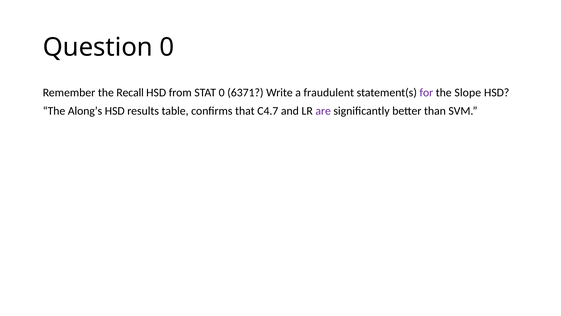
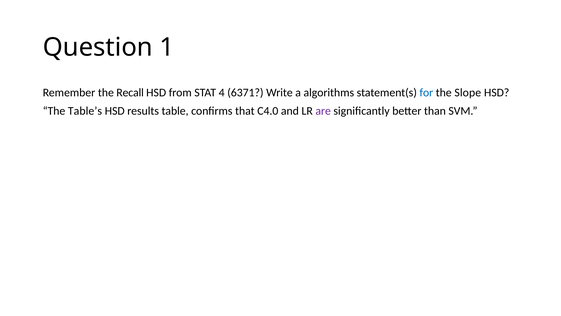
Question 0: 0 -> 1
STAT 0: 0 -> 4
fraudulent: fraudulent -> algorithms
for colour: purple -> blue
Along’s: Along’s -> Table’s
C4.7: C4.7 -> C4.0
